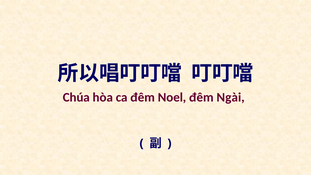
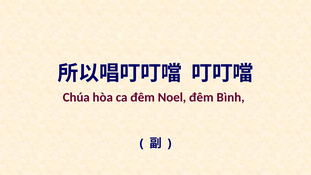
Ngài: Ngài -> Bình
